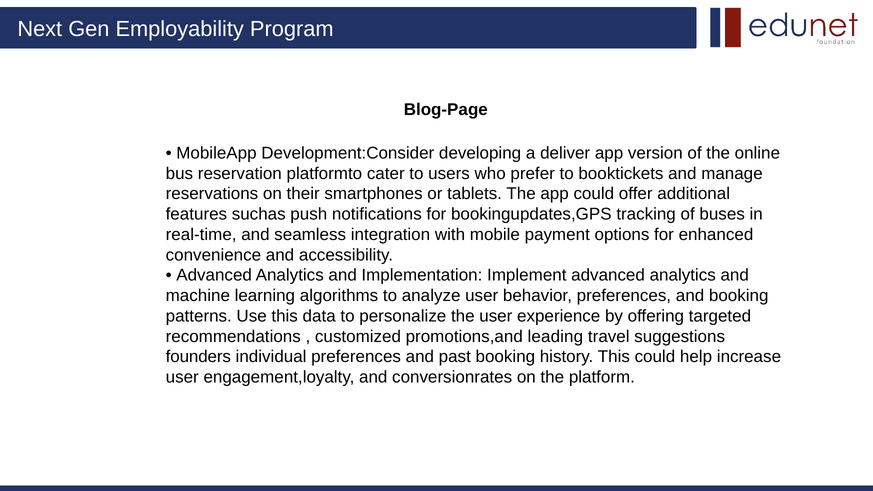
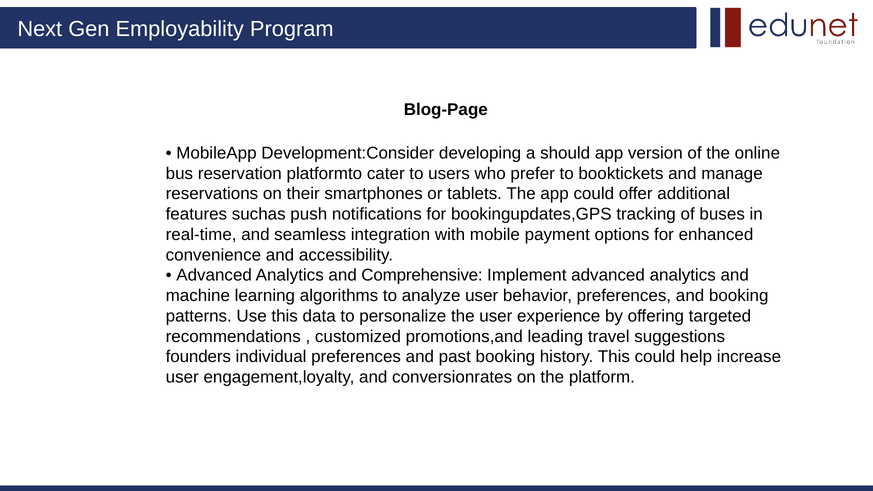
deliver: deliver -> should
Implementation: Implementation -> Comprehensive
